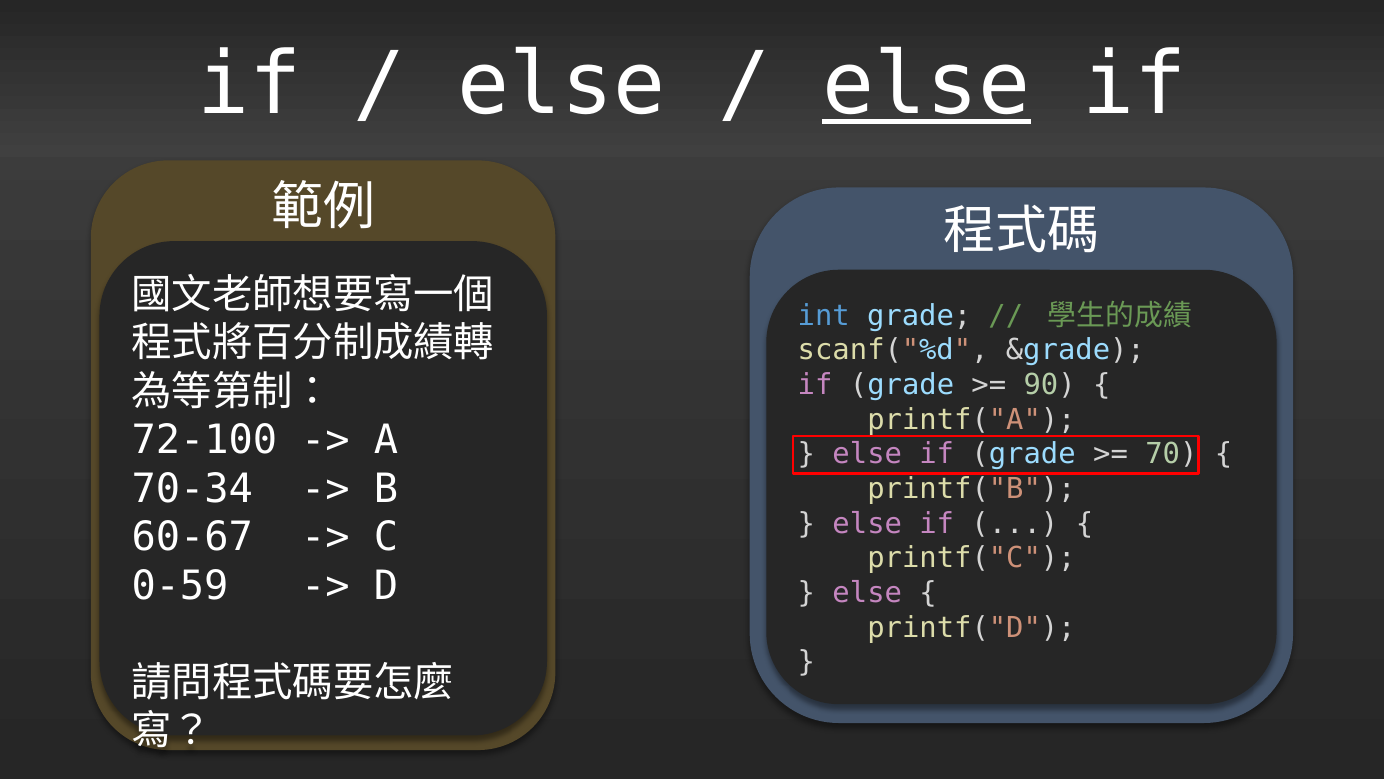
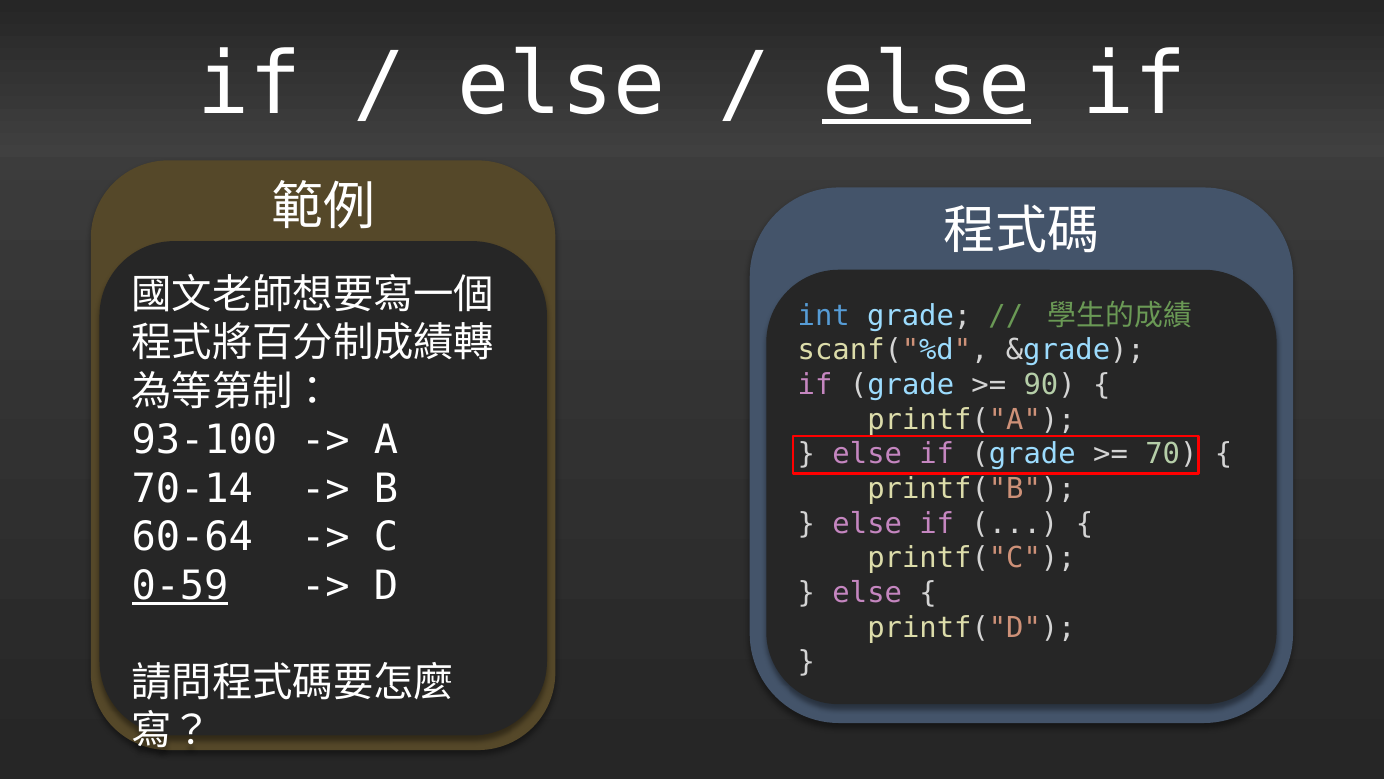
72-100: 72-100 -> 93-100
70-34: 70-34 -> 70-14
60-67: 60-67 -> 60-64
0-59 underline: none -> present
